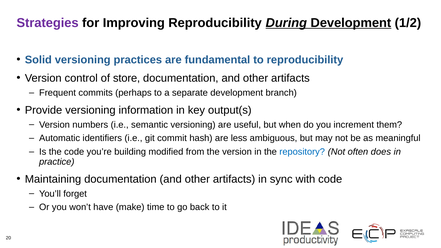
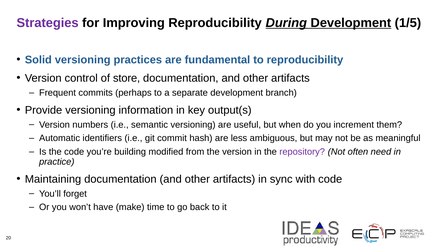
1/2: 1/2 -> 1/5
repository colour: blue -> purple
does: does -> need
